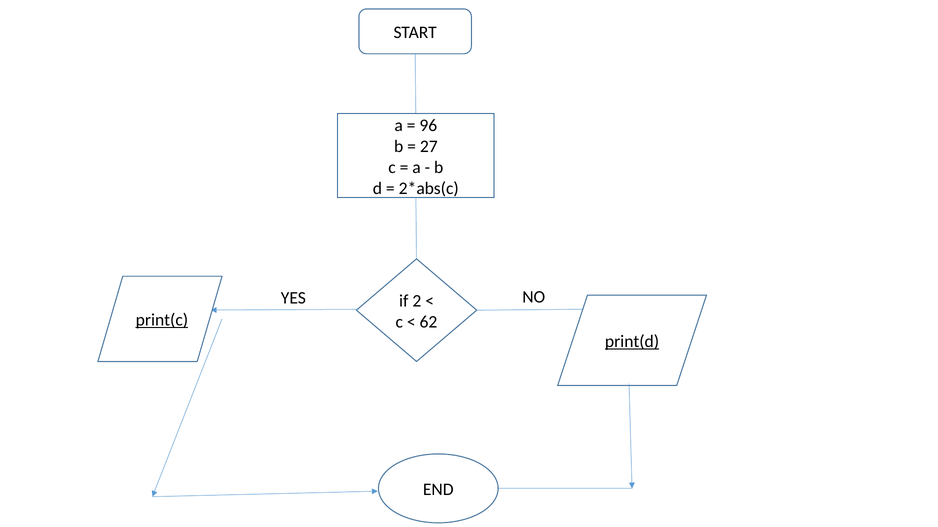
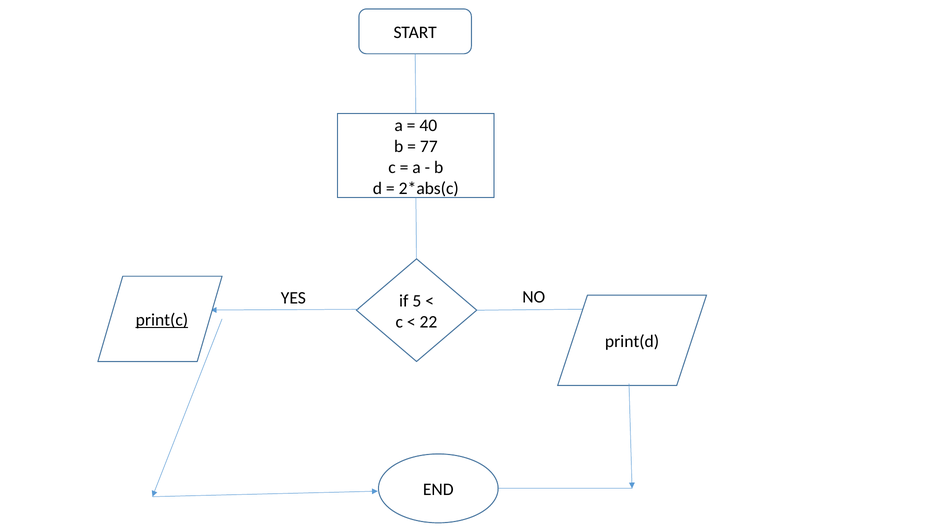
96: 96 -> 40
27: 27 -> 77
2: 2 -> 5
62: 62 -> 22
print(d underline: present -> none
